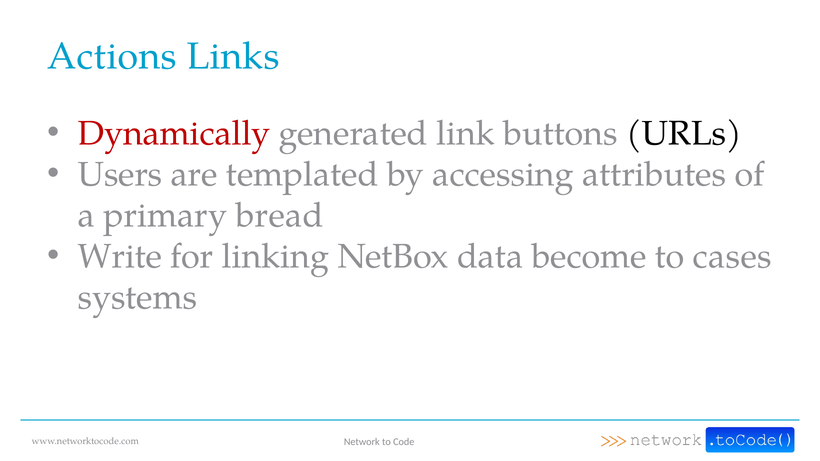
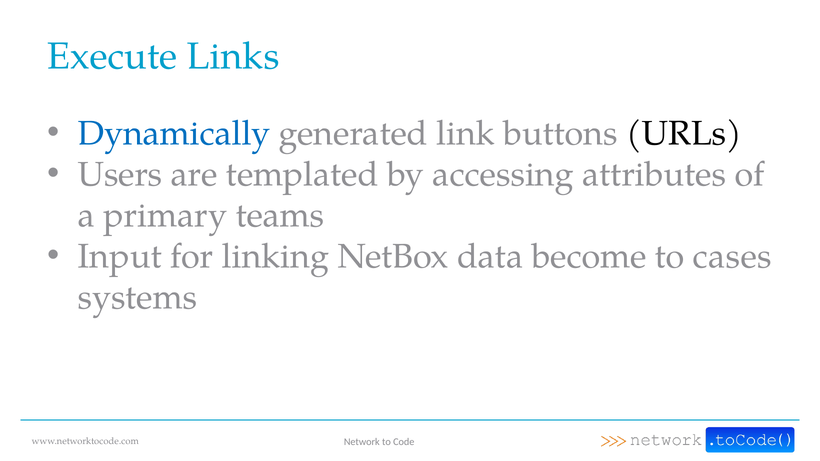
Actions: Actions -> Execute
Dynamically colour: red -> blue
bread: bread -> teams
Write: Write -> Input
